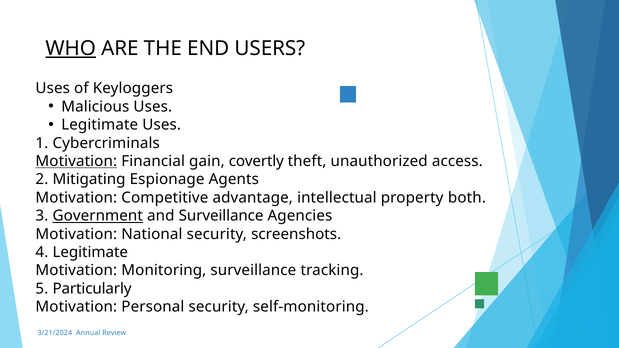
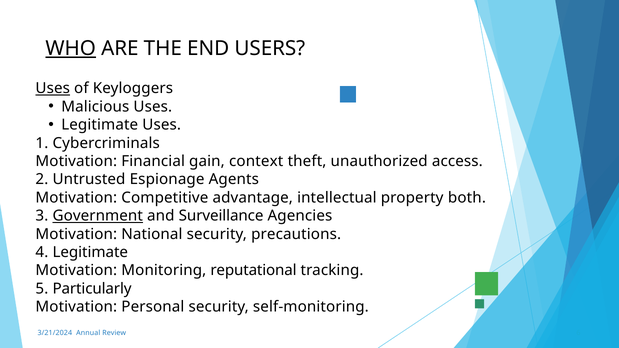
Uses at (53, 88) underline: none -> present
Motivation at (76, 161) underline: present -> none
covertly: covertly -> context
Mitigating: Mitigating -> Untrusted
screenshots: screenshots -> precautions
Monitoring surveillance: surveillance -> reputational
